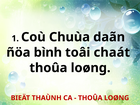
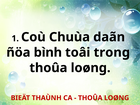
chaát: chaát -> trong
